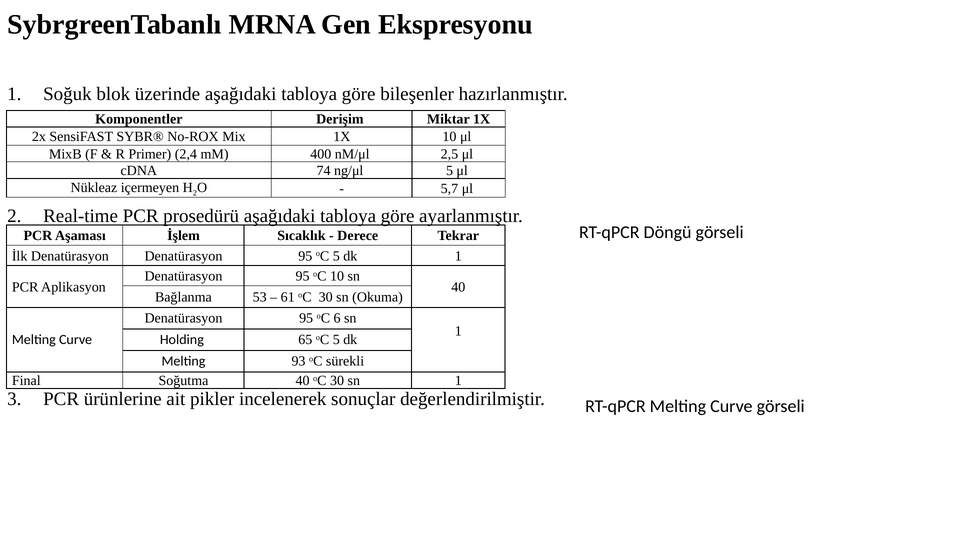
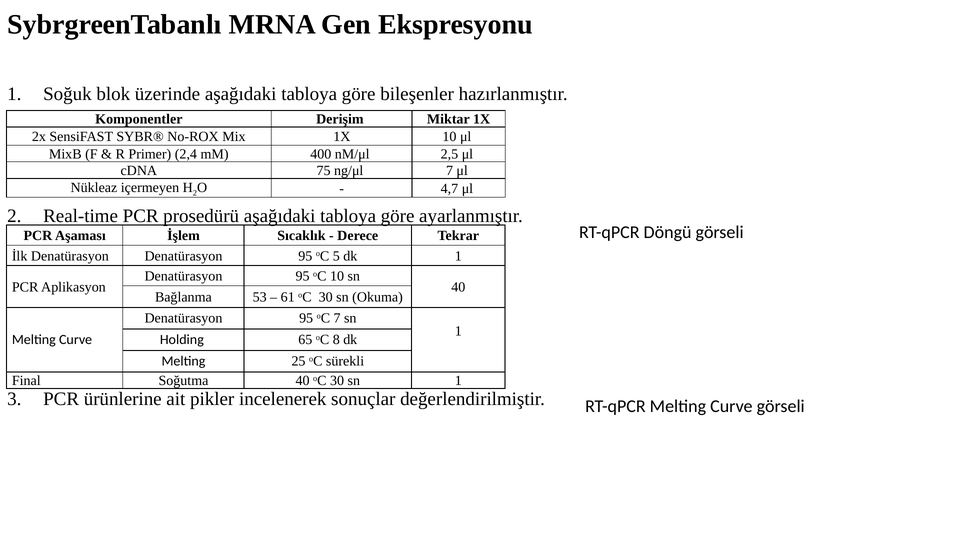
74: 74 -> 75
ng/μl 5: 5 -> 7
5,7: 5,7 -> 4,7
oC 6: 6 -> 7
65 oC 5: 5 -> 8
93: 93 -> 25
